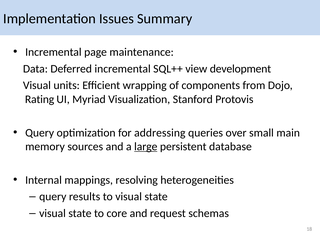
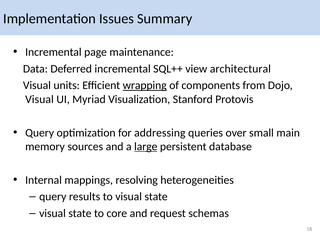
development: development -> architectural
wrapping underline: none -> present
Rating at (40, 99): Rating -> Visual
